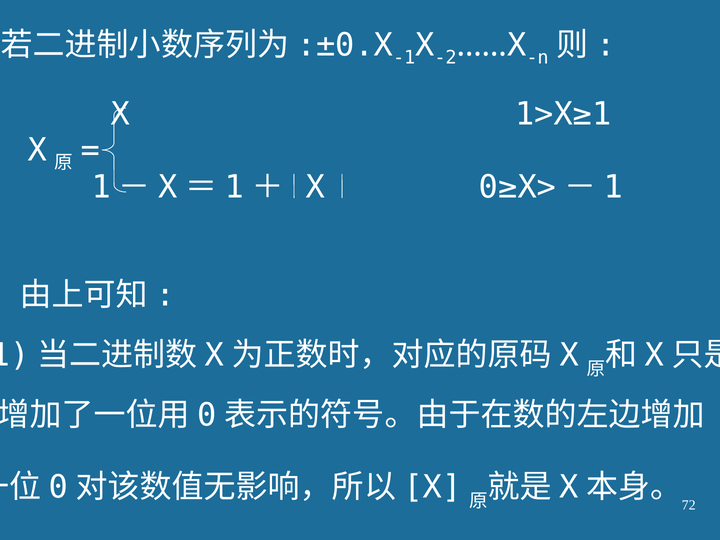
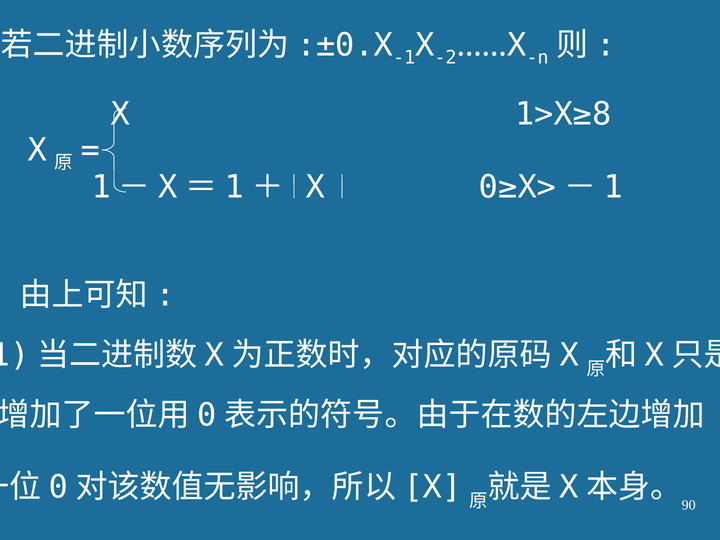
1>X≥1: 1>X≥1 -> 1>X≥8
72: 72 -> 90
